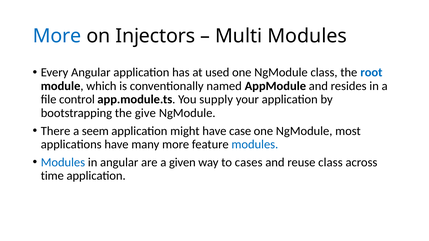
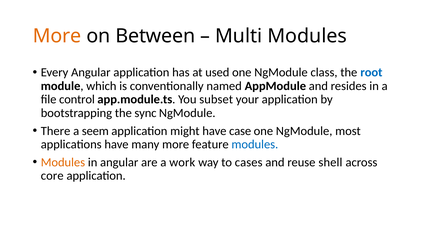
More at (57, 36) colour: blue -> orange
Injectors: Injectors -> Between
supply: supply -> subset
give: give -> sync
Modules at (63, 163) colour: blue -> orange
given: given -> work
reuse class: class -> shell
time: time -> core
